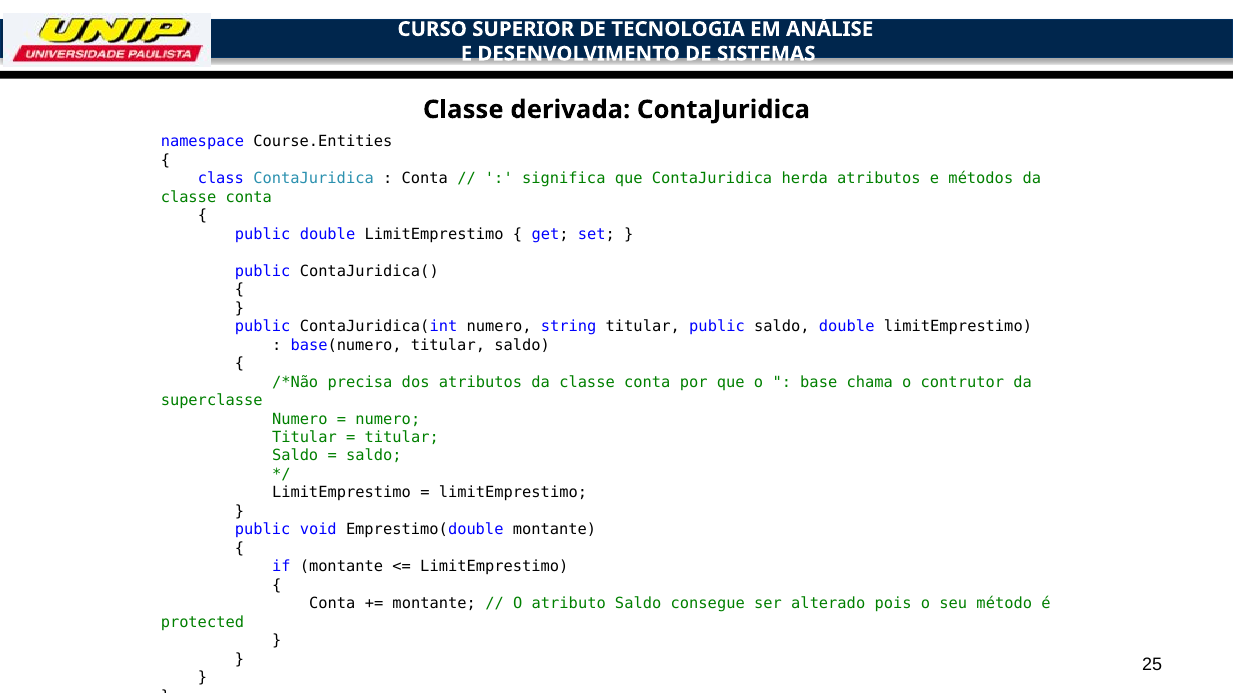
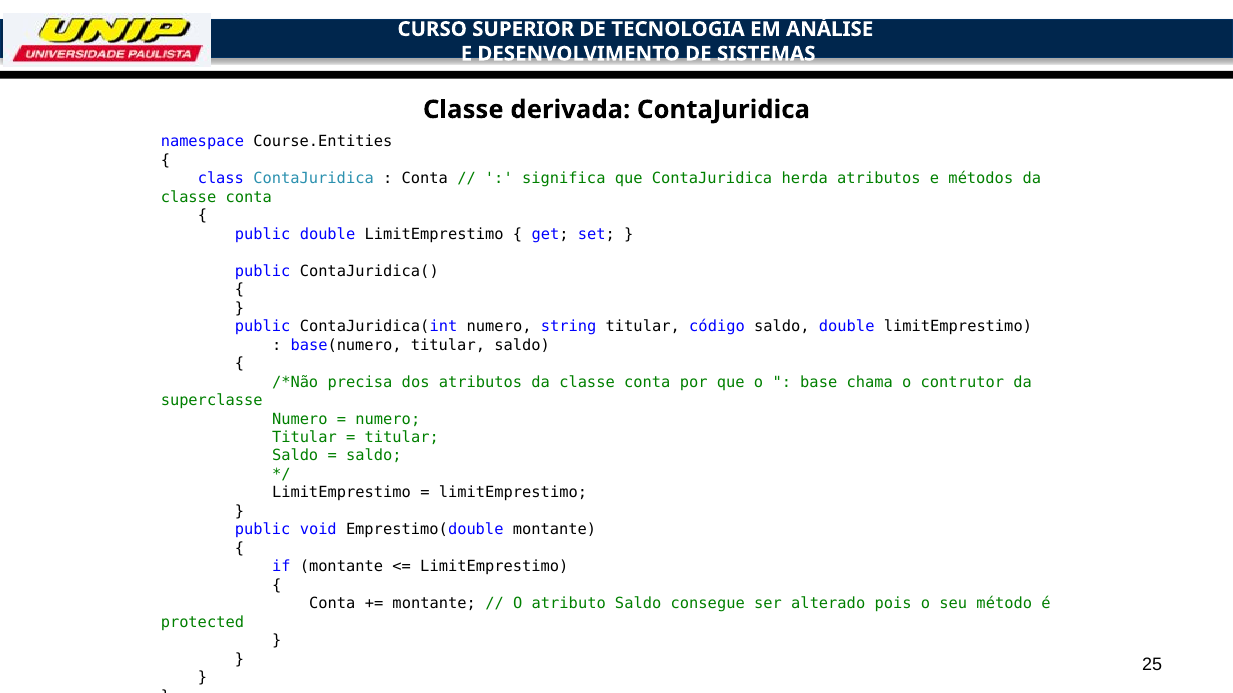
titular public: public -> código
